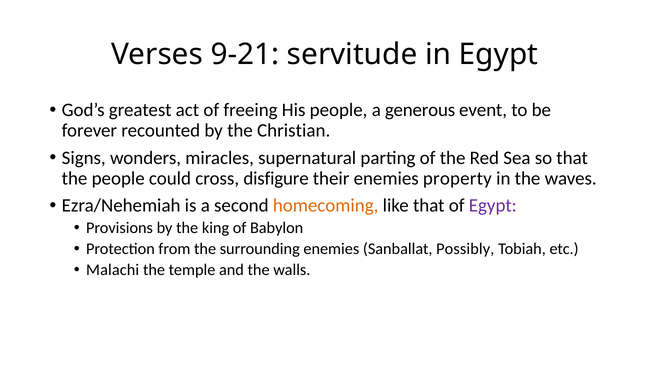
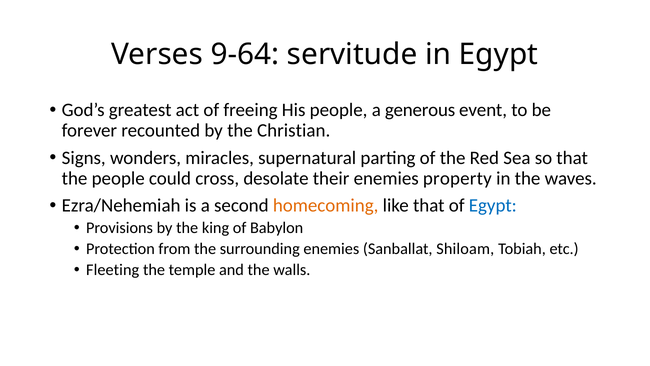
9-21: 9-21 -> 9-64
disfigure: disfigure -> desolate
Egypt at (493, 205) colour: purple -> blue
Possibly: Possibly -> Shiloam
Malachi: Malachi -> Fleeting
